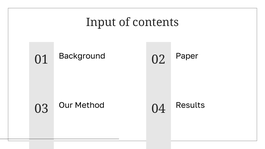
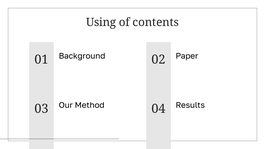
Input: Input -> Using
